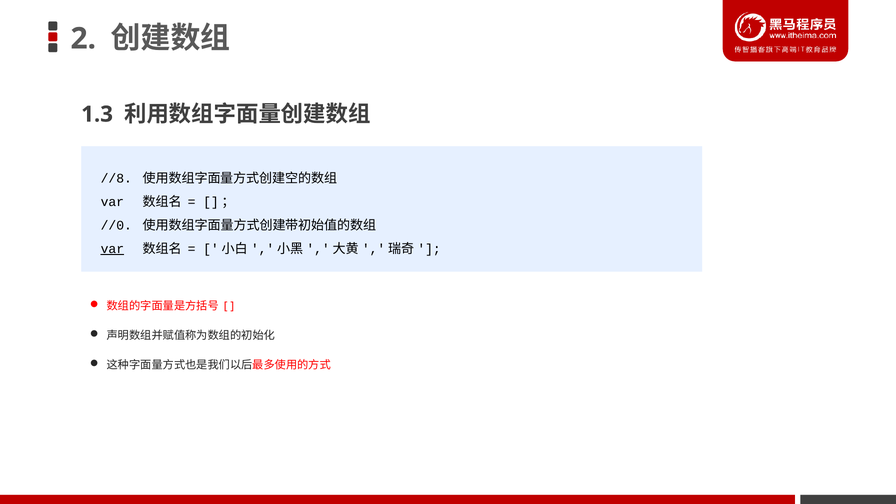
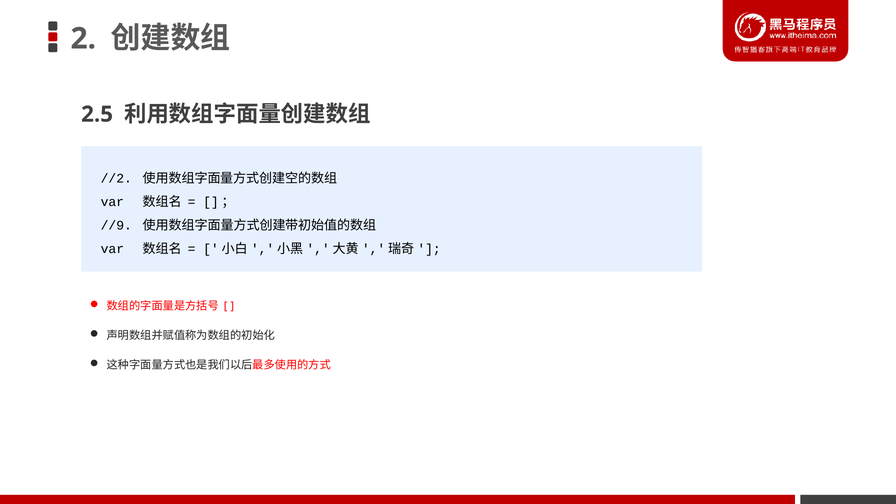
1.3: 1.3 -> 2.5
//8: //8 -> //2
//0: //0 -> //9
var at (112, 249) underline: present -> none
